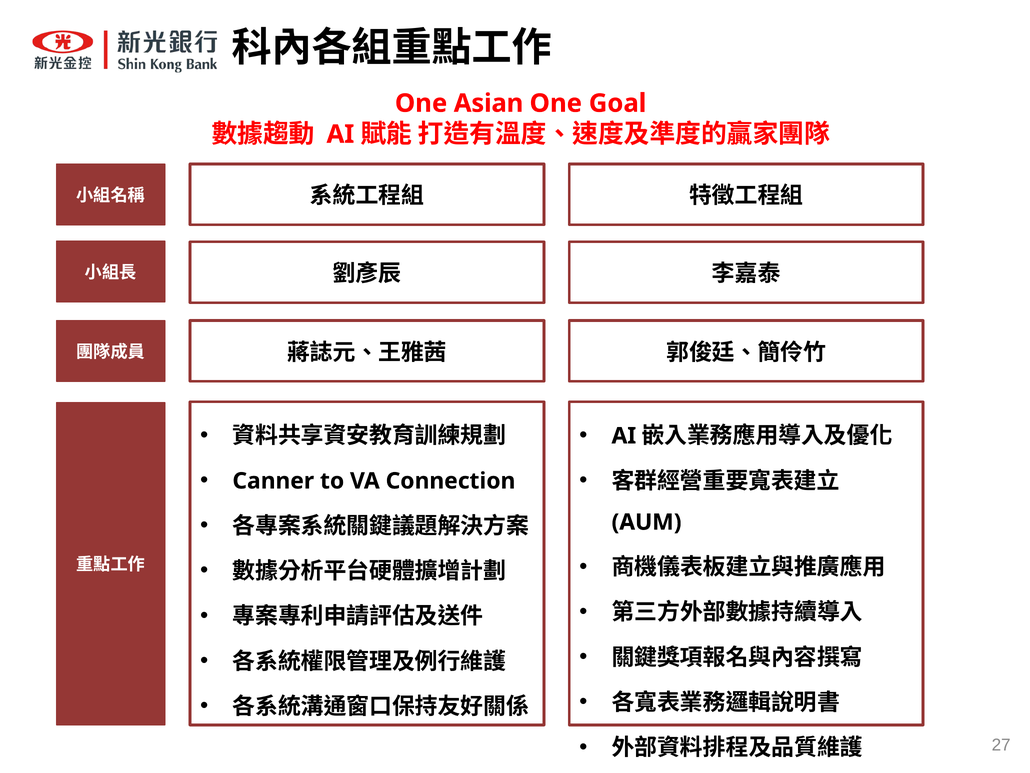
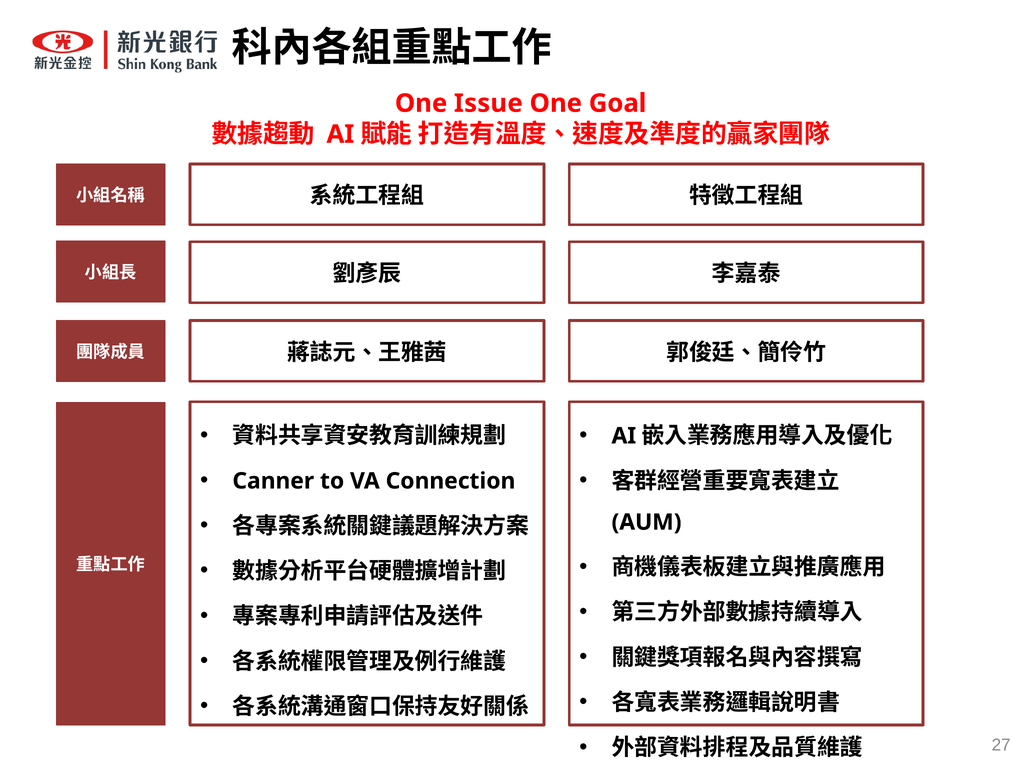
Asian: Asian -> Issue
